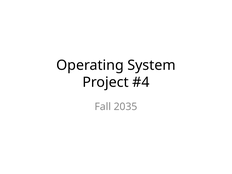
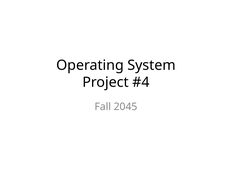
2035: 2035 -> 2045
